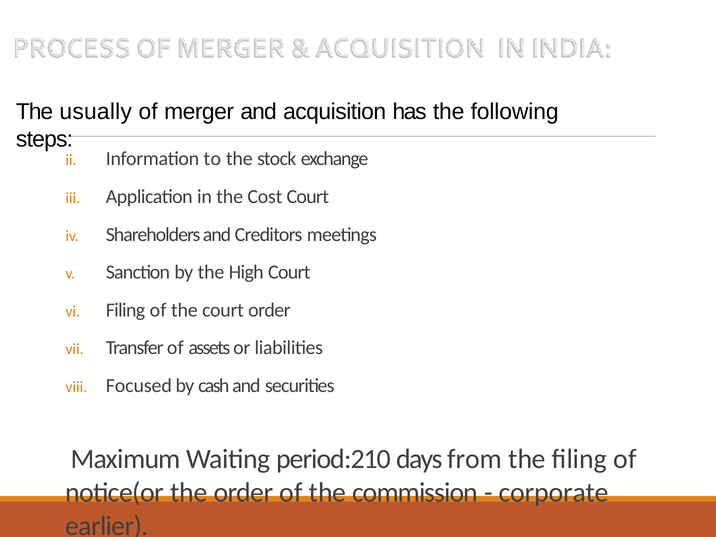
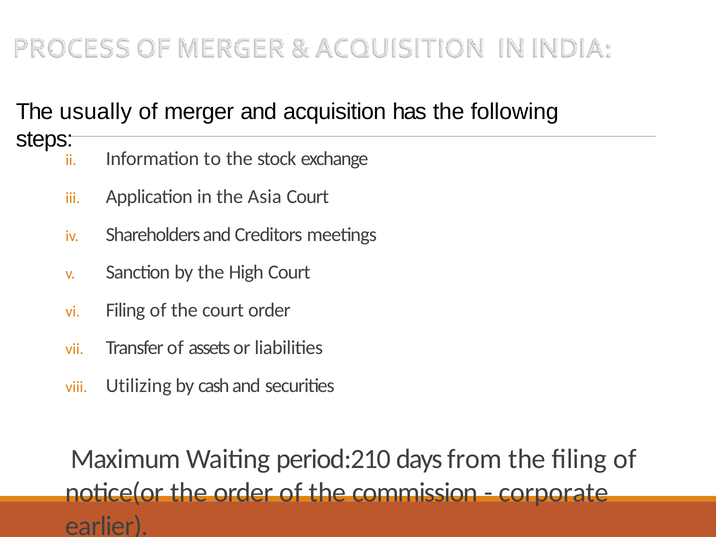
Cost: Cost -> Asia
Focused: Focused -> Utilizing
